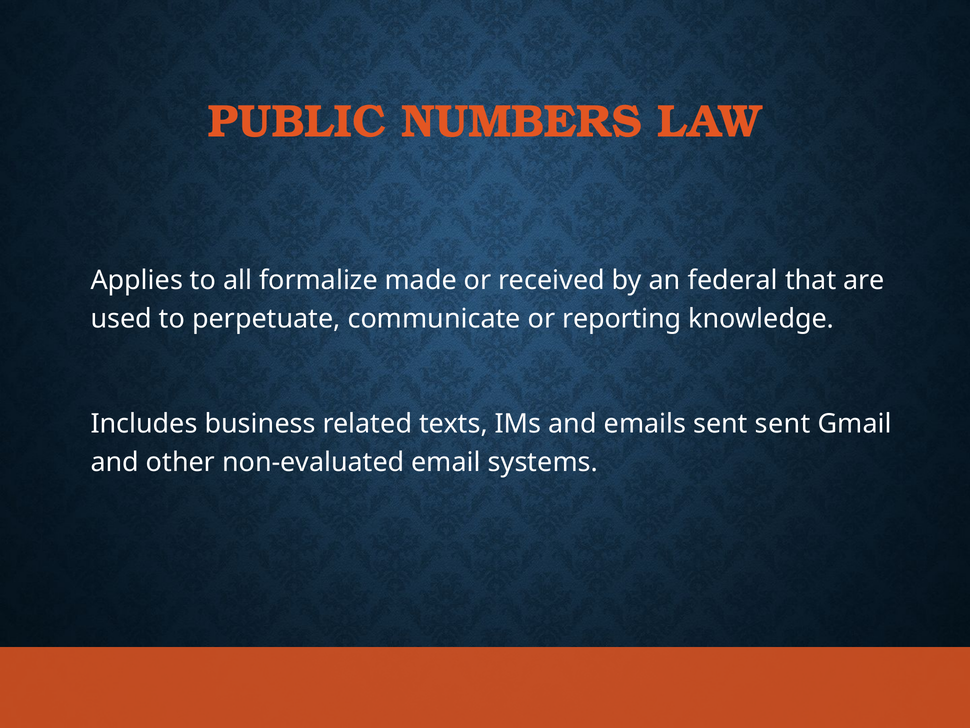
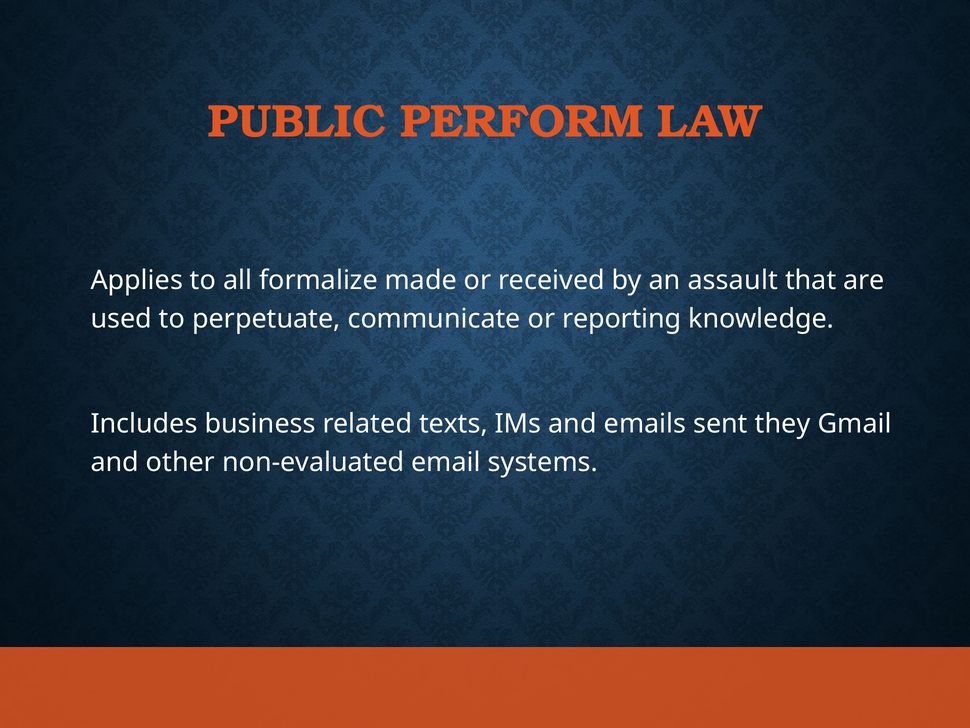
NUMBERS: NUMBERS -> PERFORM
federal: federal -> assault
sent sent: sent -> they
